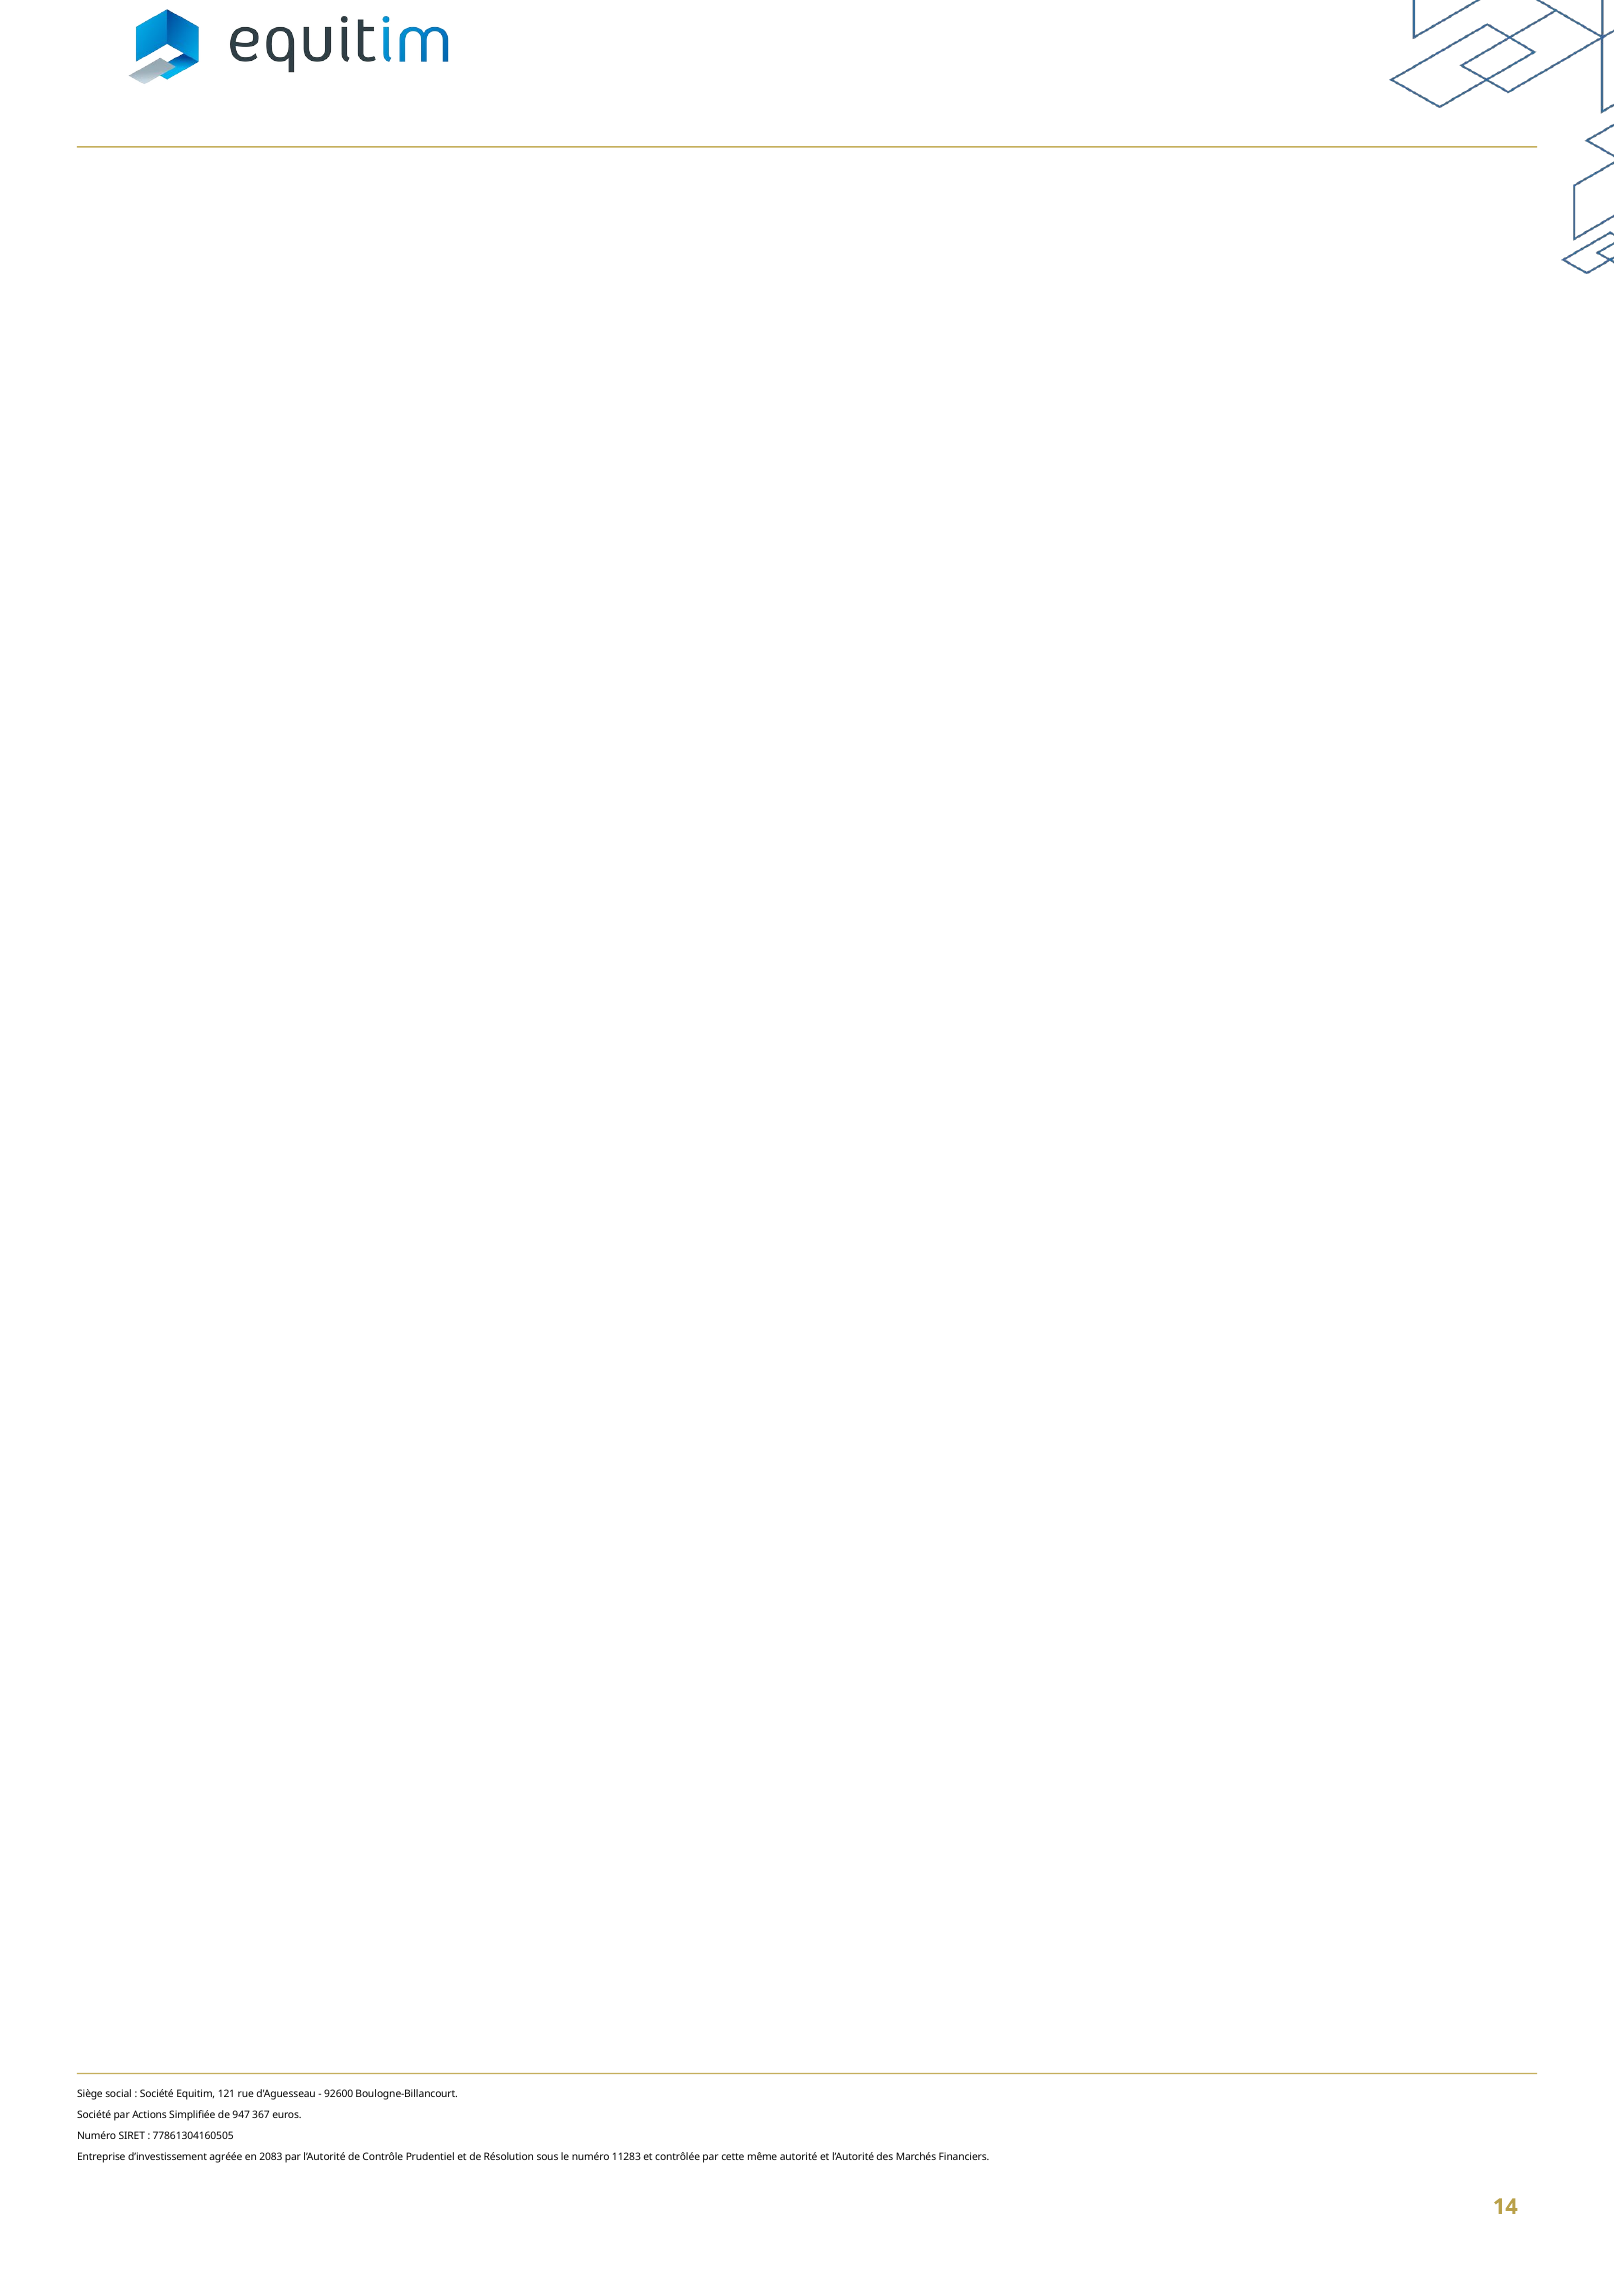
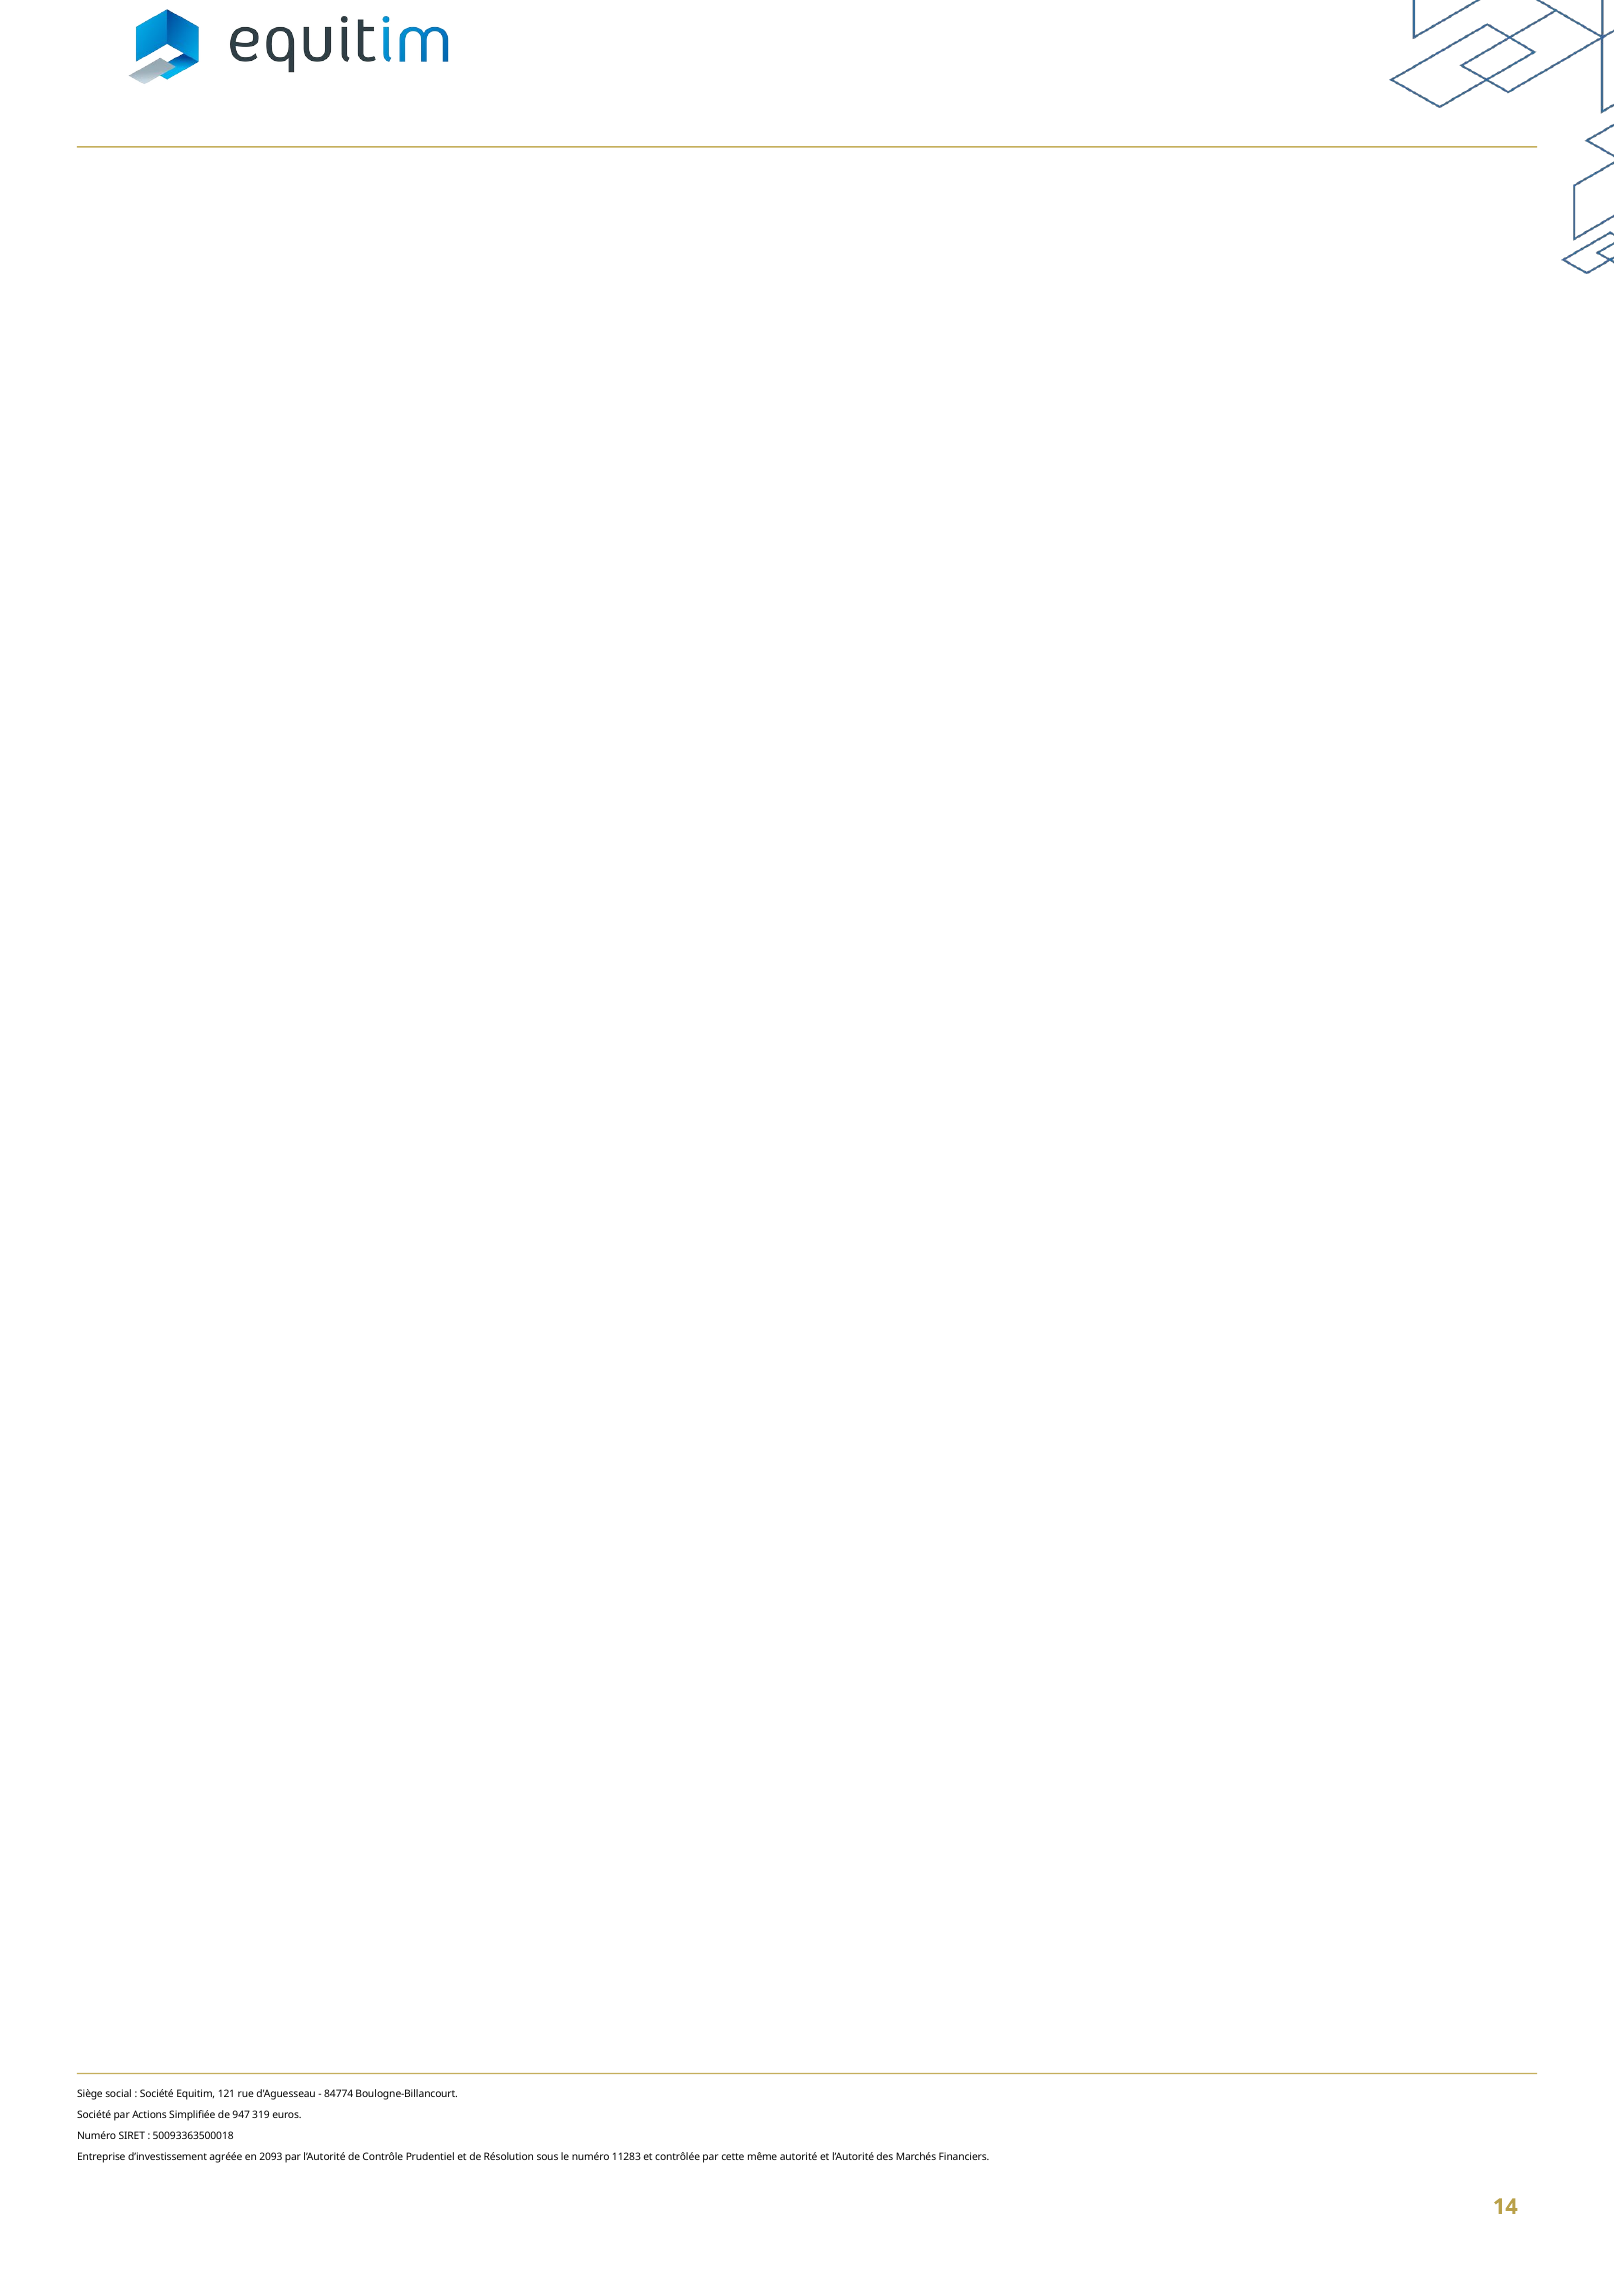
92600: 92600 -> 84774
367: 367 -> 319
77861304160505: 77861304160505 -> 50093363500018
2083: 2083 -> 2093
